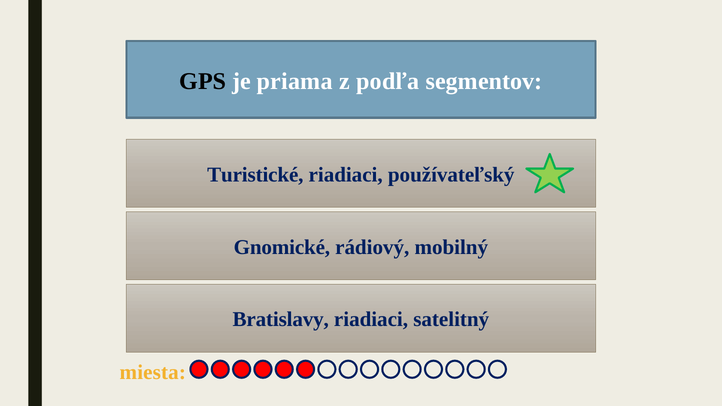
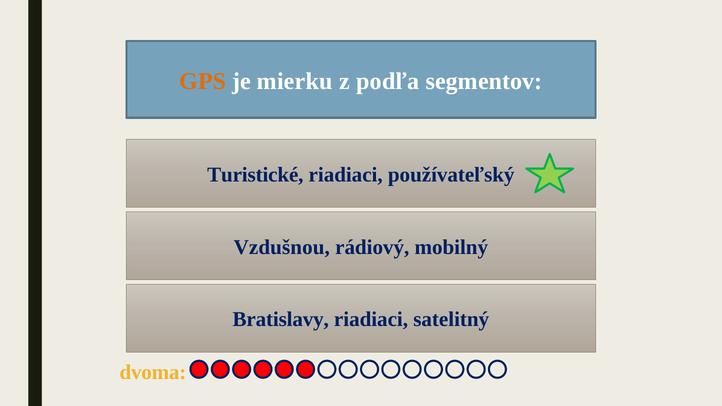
GPS colour: black -> orange
priama: priama -> mierku
Gnomické: Gnomické -> Vzdušnou
miesta: miesta -> dvoma
